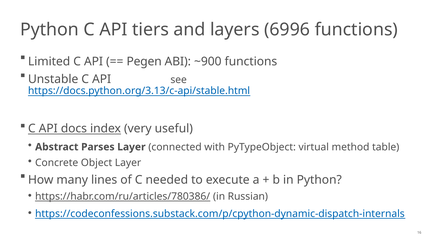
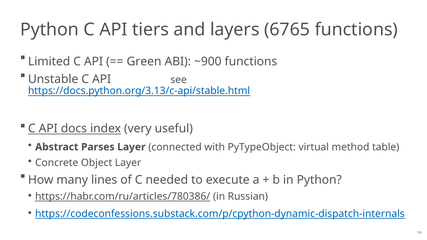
6996: 6996 -> 6765
Pegen: Pegen -> Green
